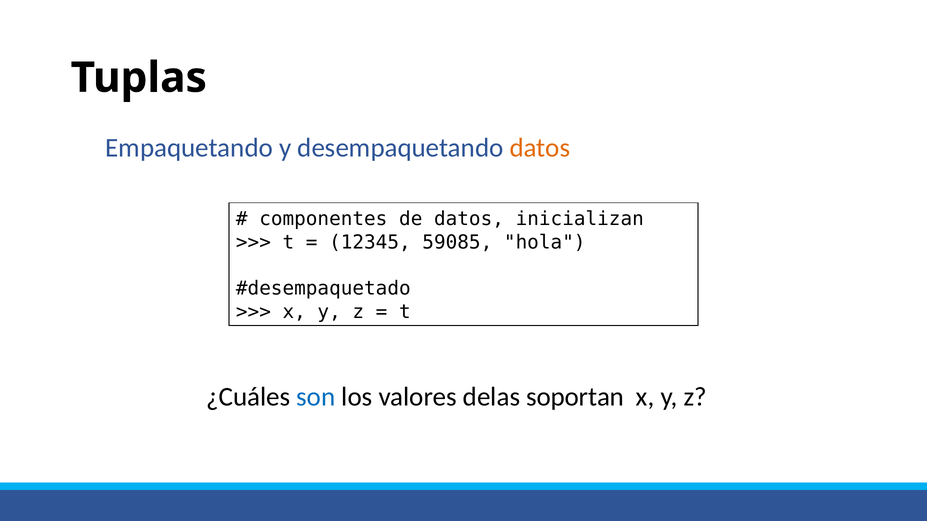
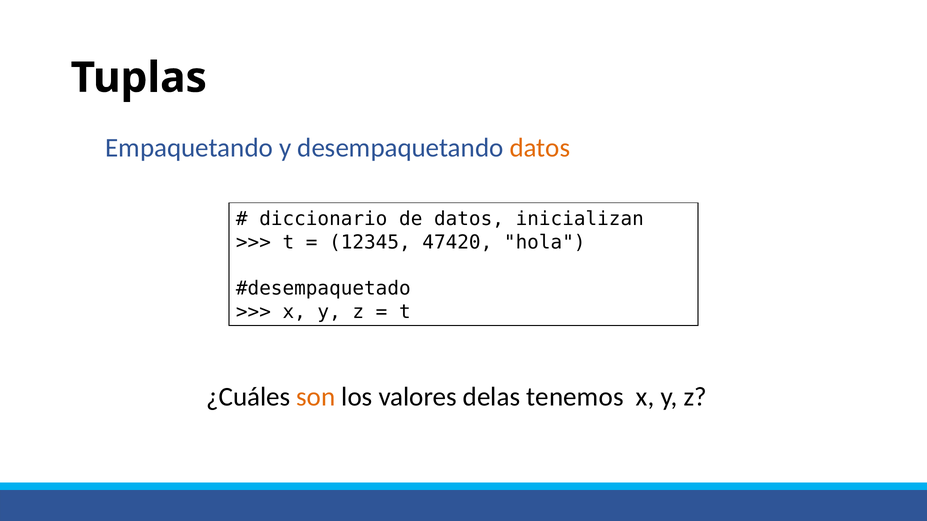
componentes: componentes -> diccionario
59085: 59085 -> 47420
son colour: blue -> orange
soportan: soportan -> tenemos
